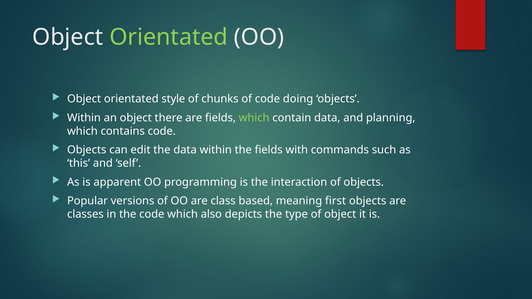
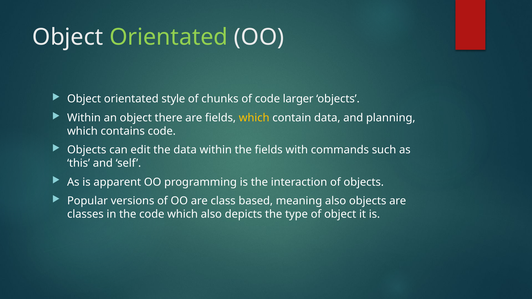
doing: doing -> larger
which at (254, 118) colour: light green -> yellow
meaning first: first -> also
